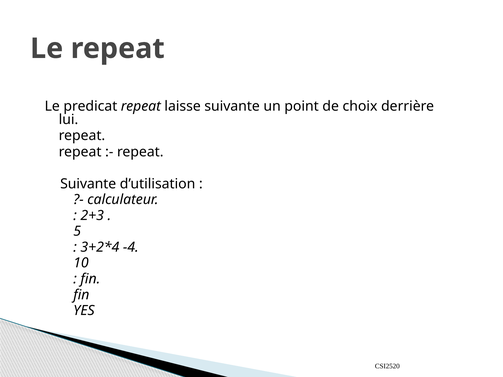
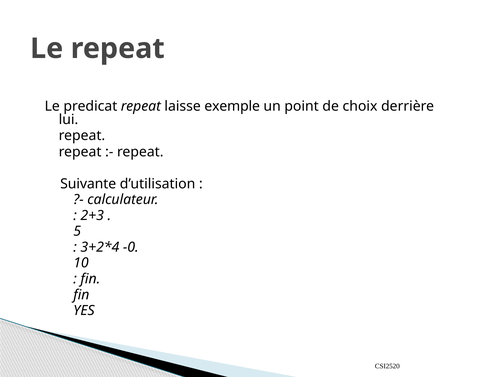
laisse suivante: suivante -> exemple
-4: -4 -> -0
